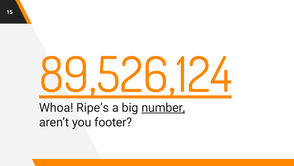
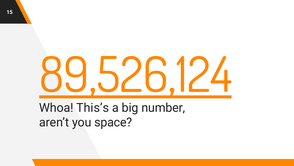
Ripe’s: Ripe’s -> This’s
number underline: present -> none
footer: footer -> space
